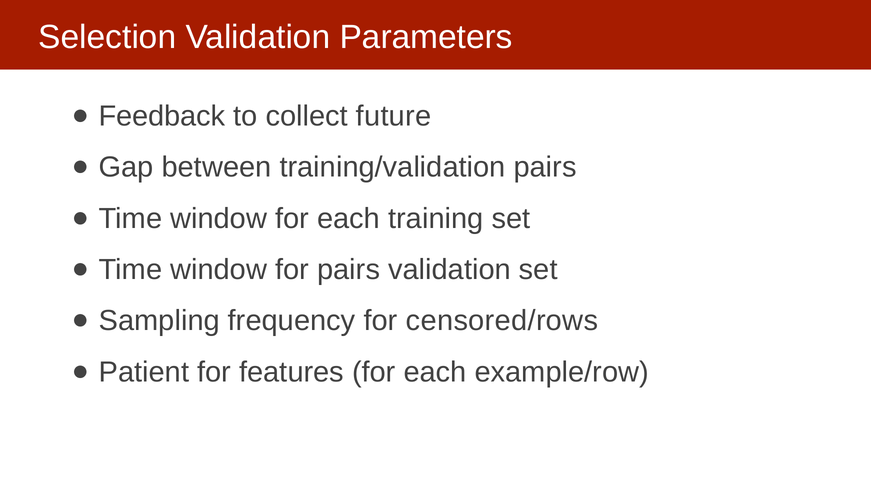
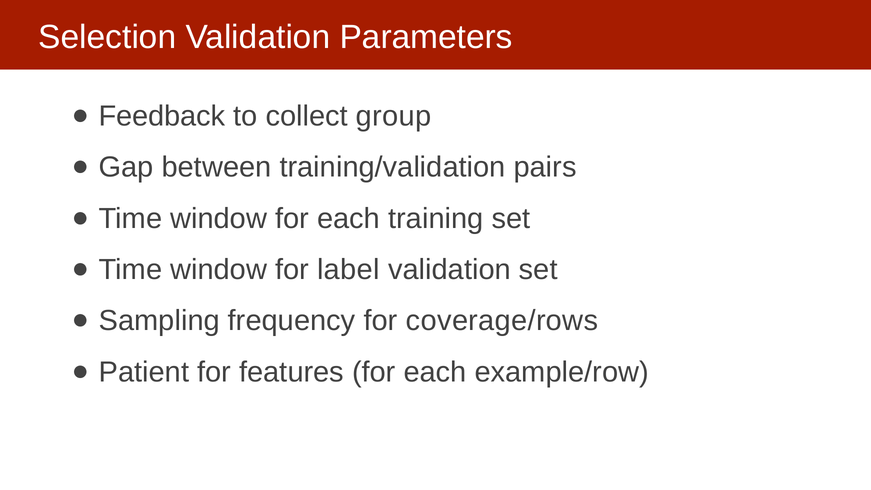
future: future -> group
for pairs: pairs -> label
censored/rows: censored/rows -> coverage/rows
